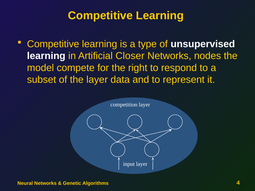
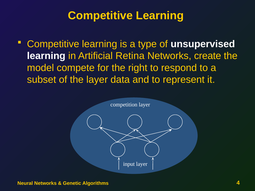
Closer: Closer -> Retina
nodes: nodes -> create
